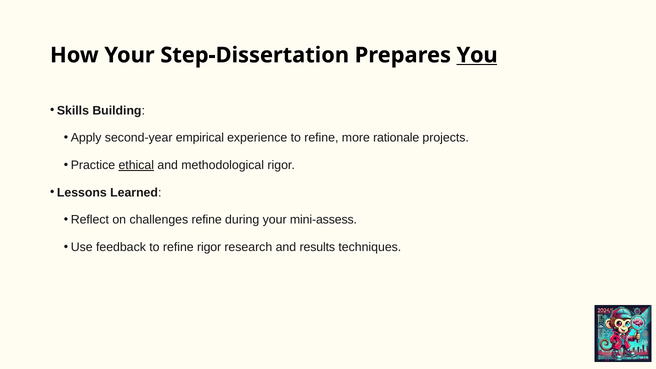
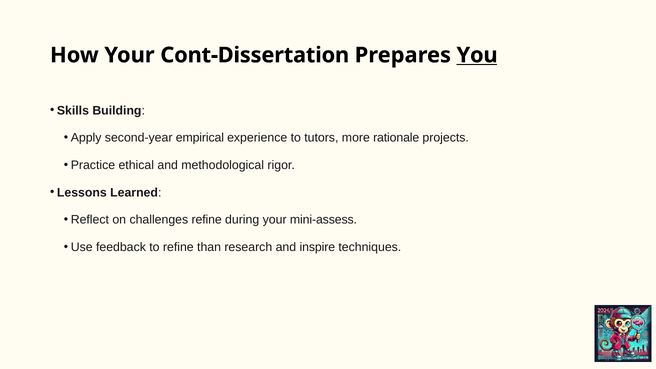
Step-Dissertation: Step-Dissertation -> Cont-Dissertation
experience to refine: refine -> tutors
ethical underline: present -> none
refine rigor: rigor -> than
results: results -> inspire
